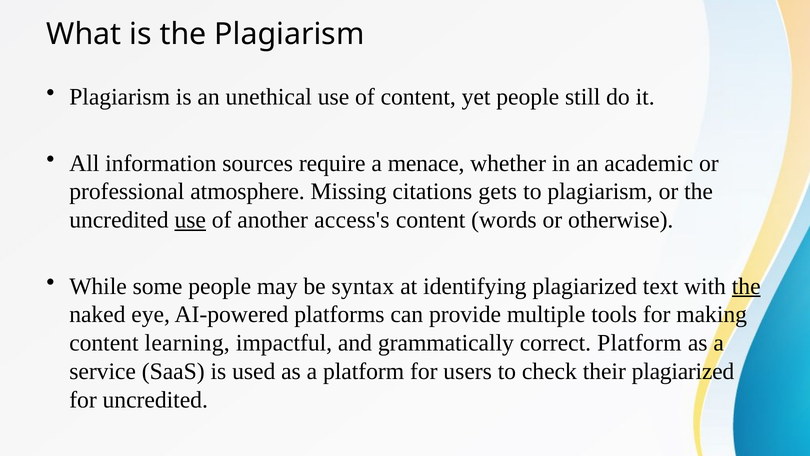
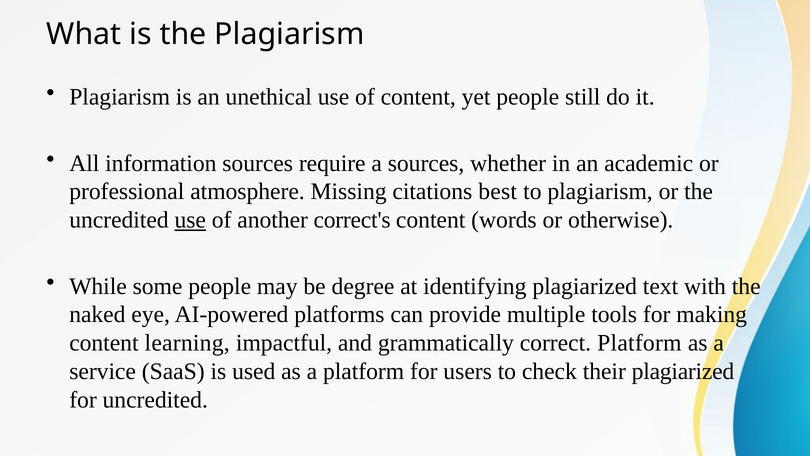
a menace: menace -> sources
gets: gets -> best
access's: access's -> correct's
syntax: syntax -> degree
the at (746, 286) underline: present -> none
